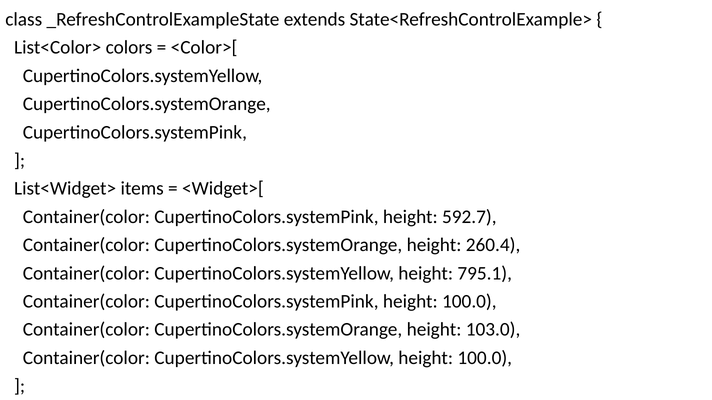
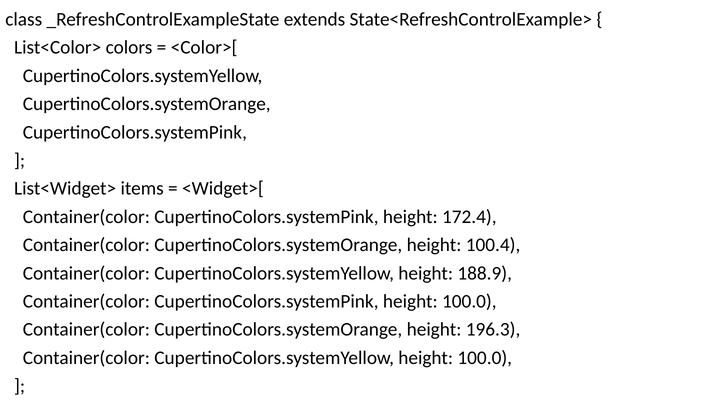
592.7: 592.7 -> 172.4
260.4: 260.4 -> 100.4
795.1: 795.1 -> 188.9
103.0: 103.0 -> 196.3
